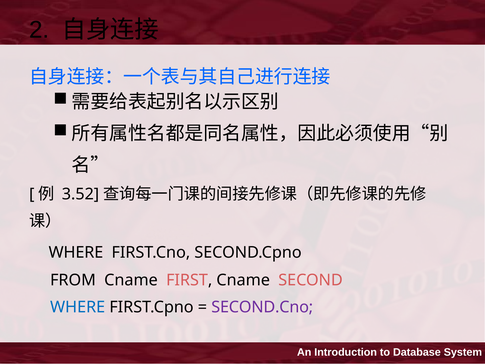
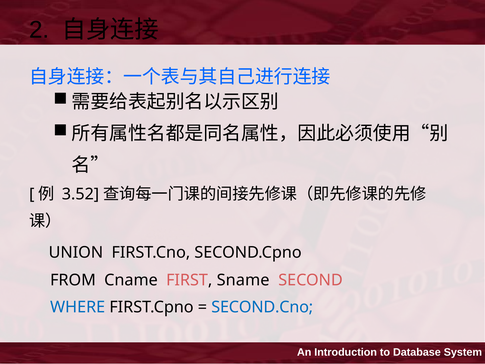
WHERE at (76, 252): WHERE -> UNION
FIRST Cname: Cname -> Sname
SECOND.Cno colour: purple -> blue
